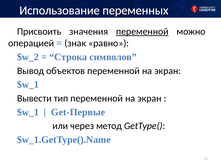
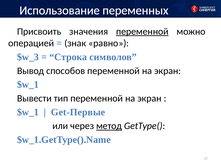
$w_2: $w_2 -> $w_3
объектов: объектов -> способов
метод underline: none -> present
